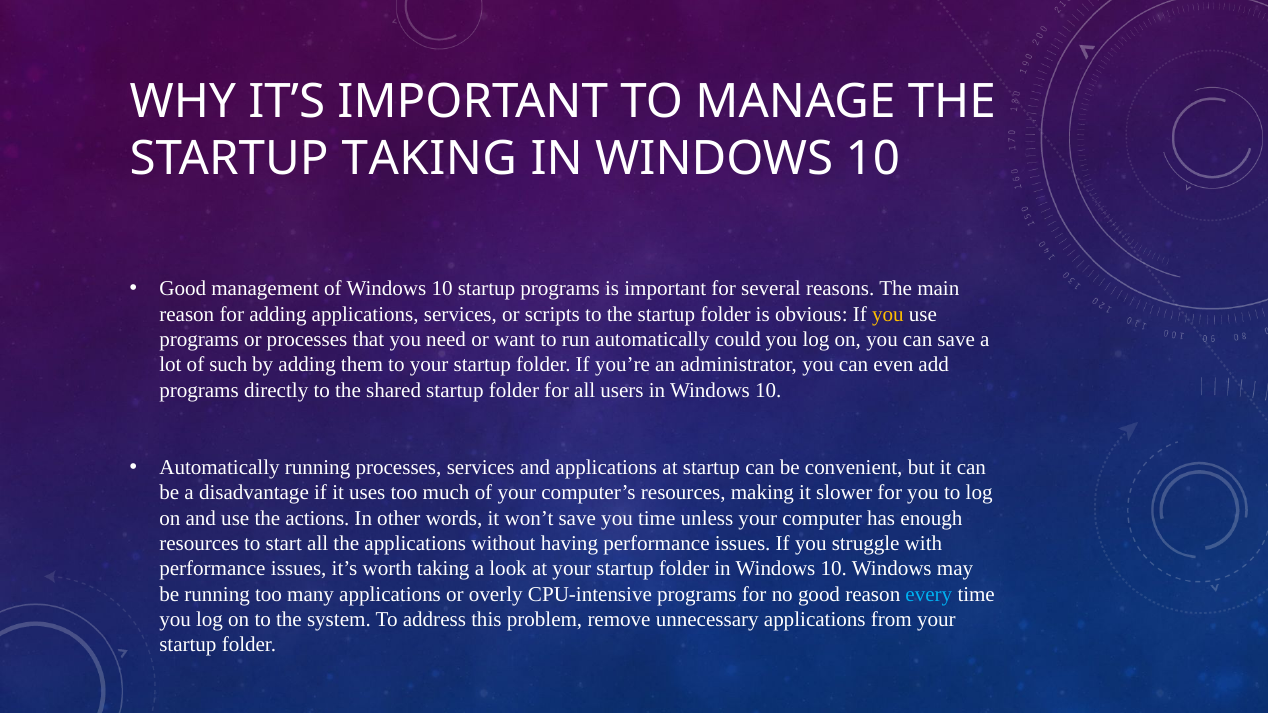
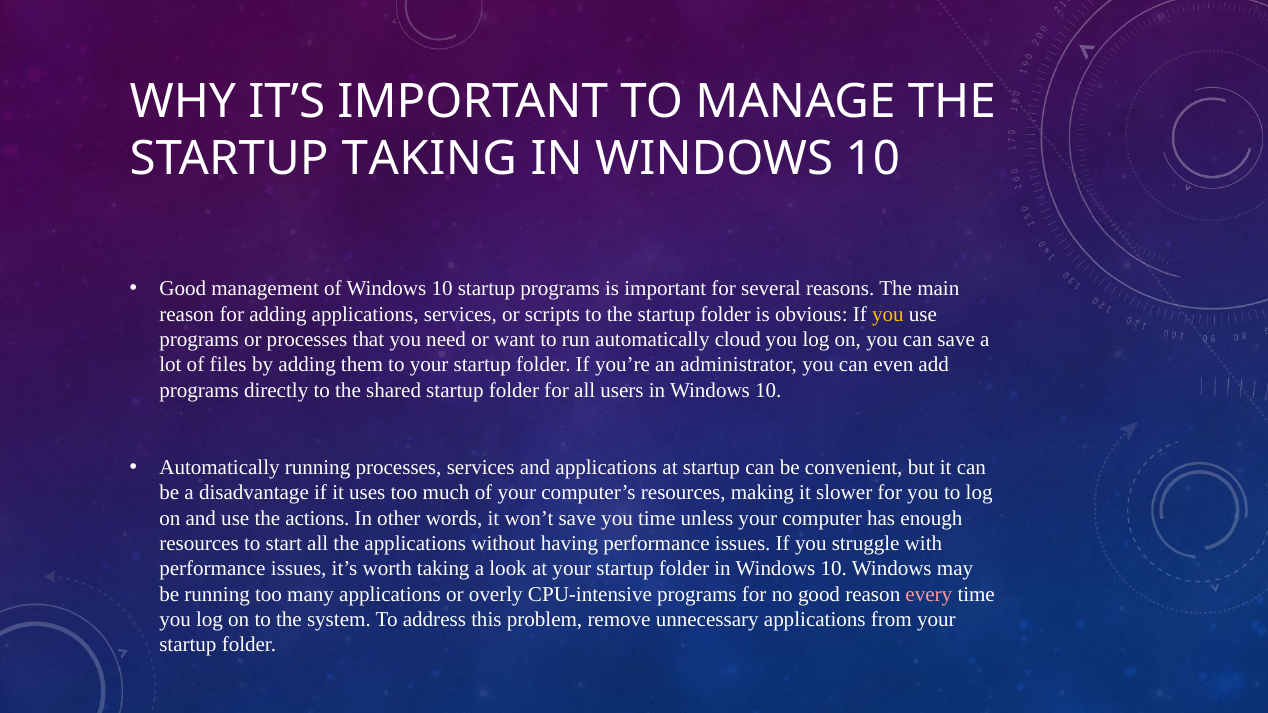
could: could -> cloud
such: such -> files
every colour: light blue -> pink
